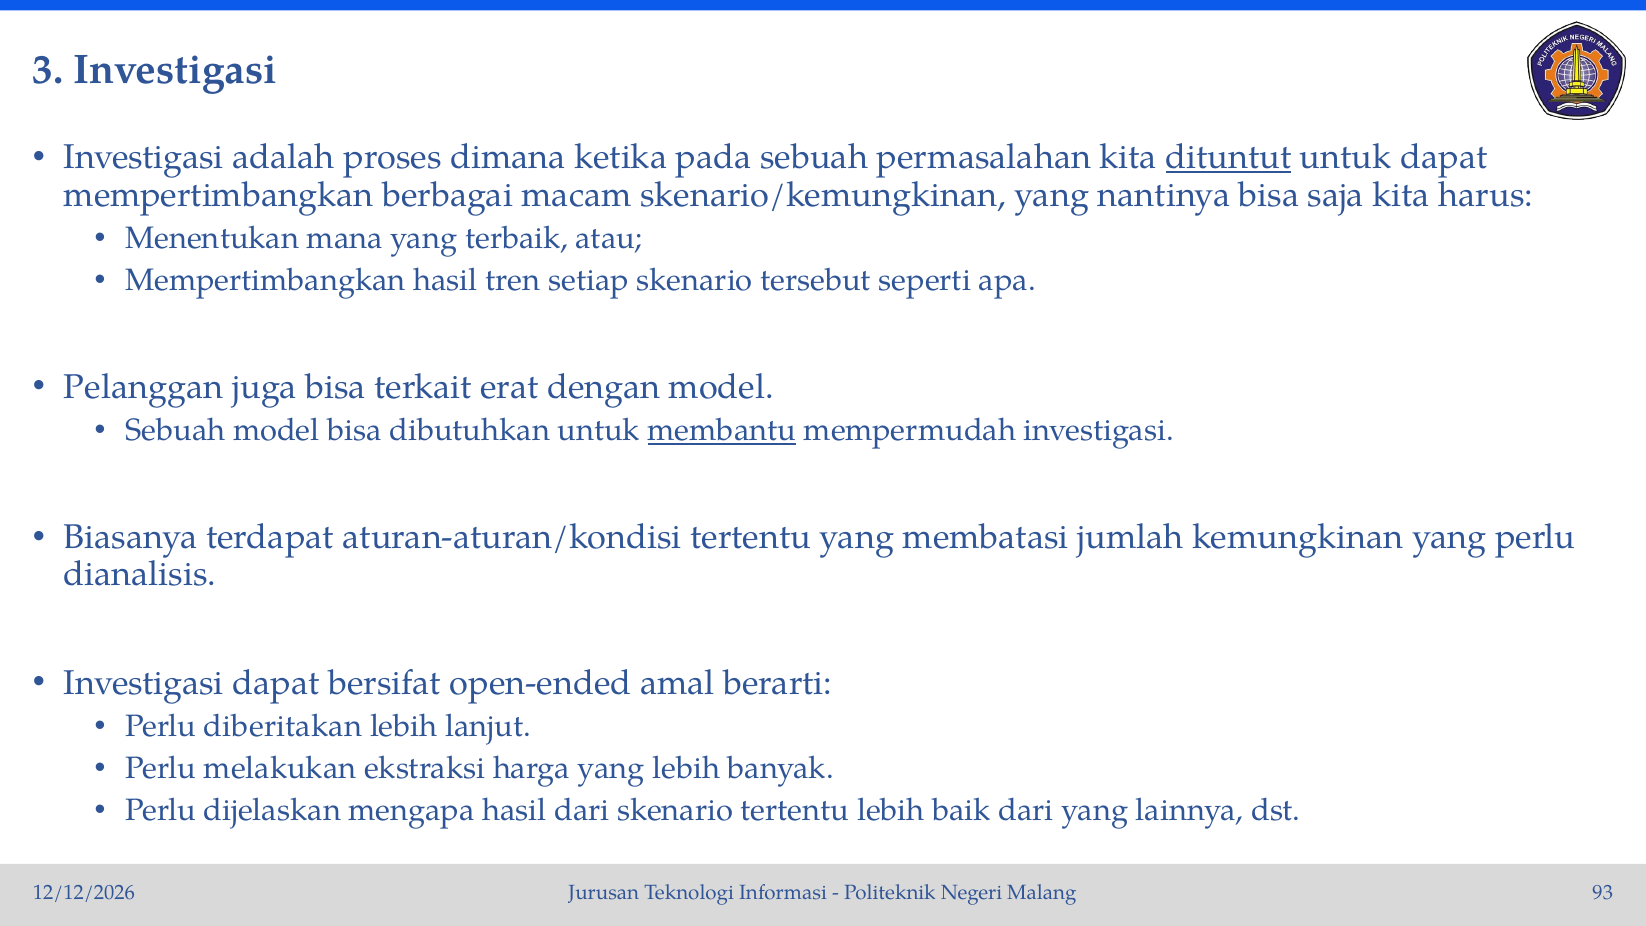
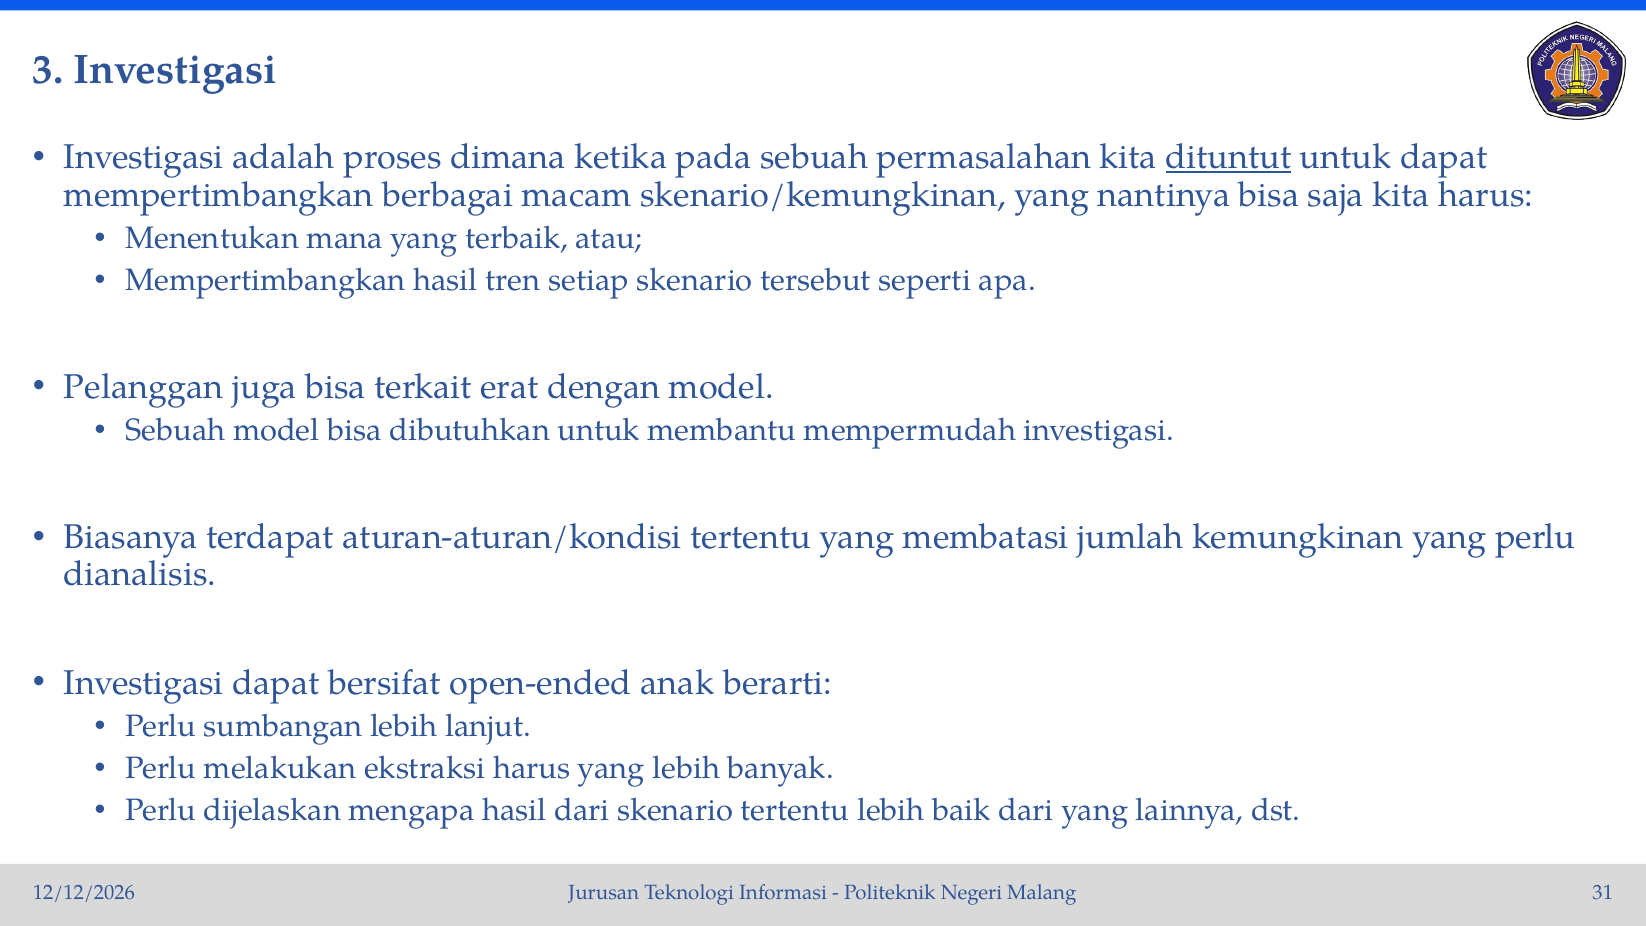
membantu underline: present -> none
amal: amal -> anak
diberitakan: diberitakan -> sumbangan
ekstraksi harga: harga -> harus
93: 93 -> 31
